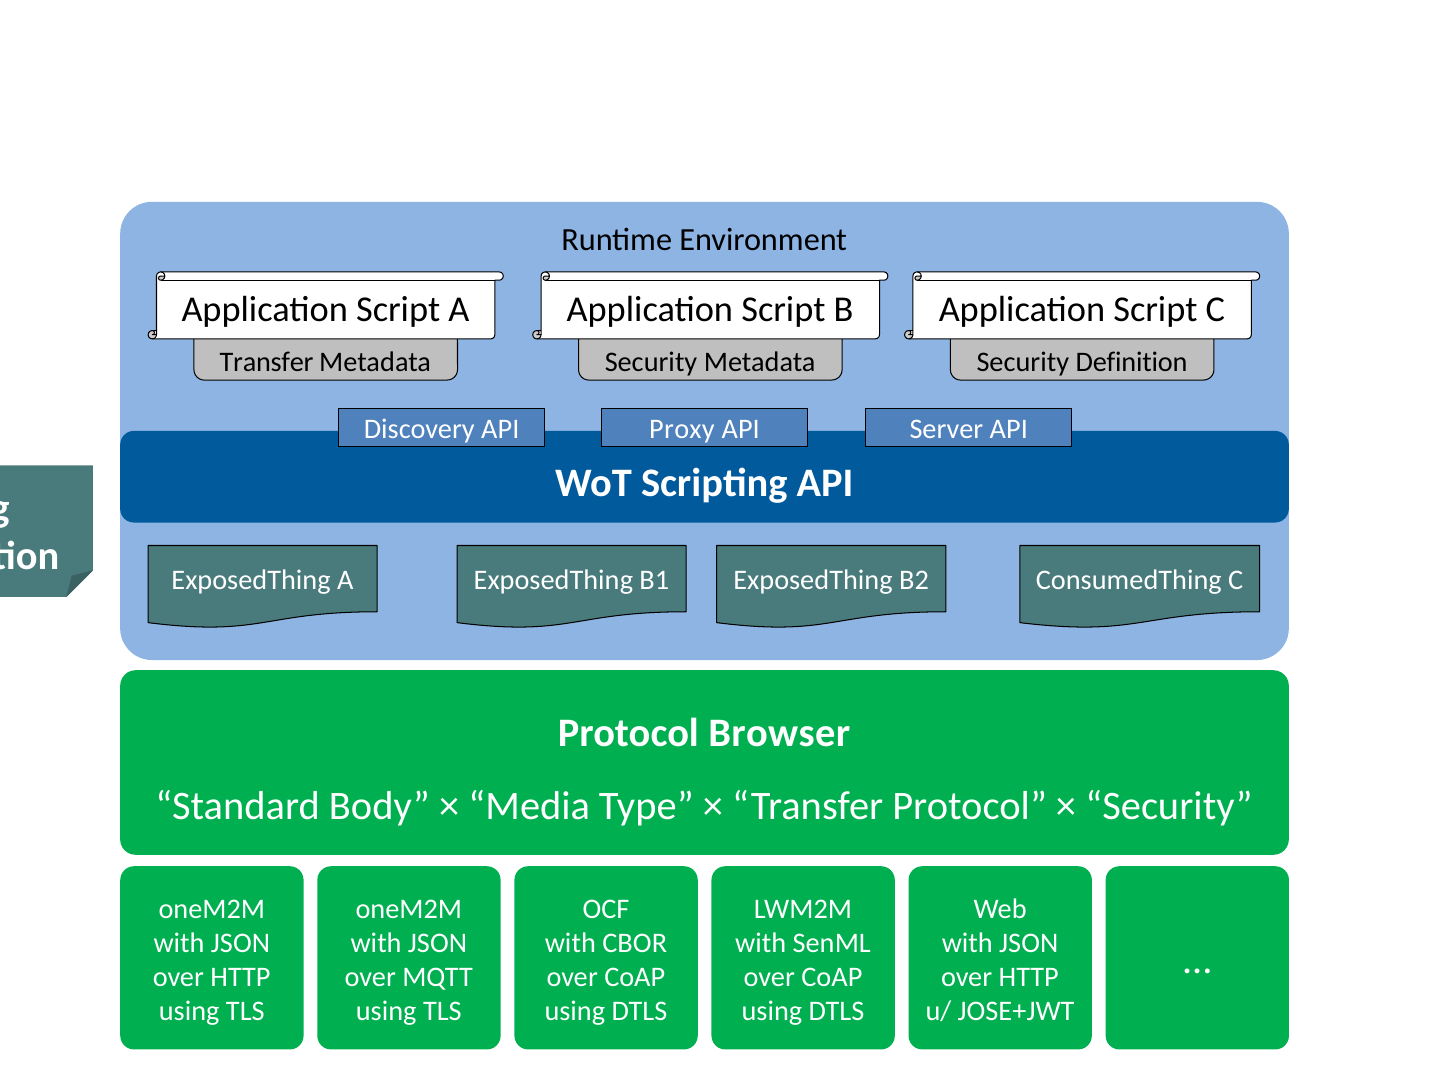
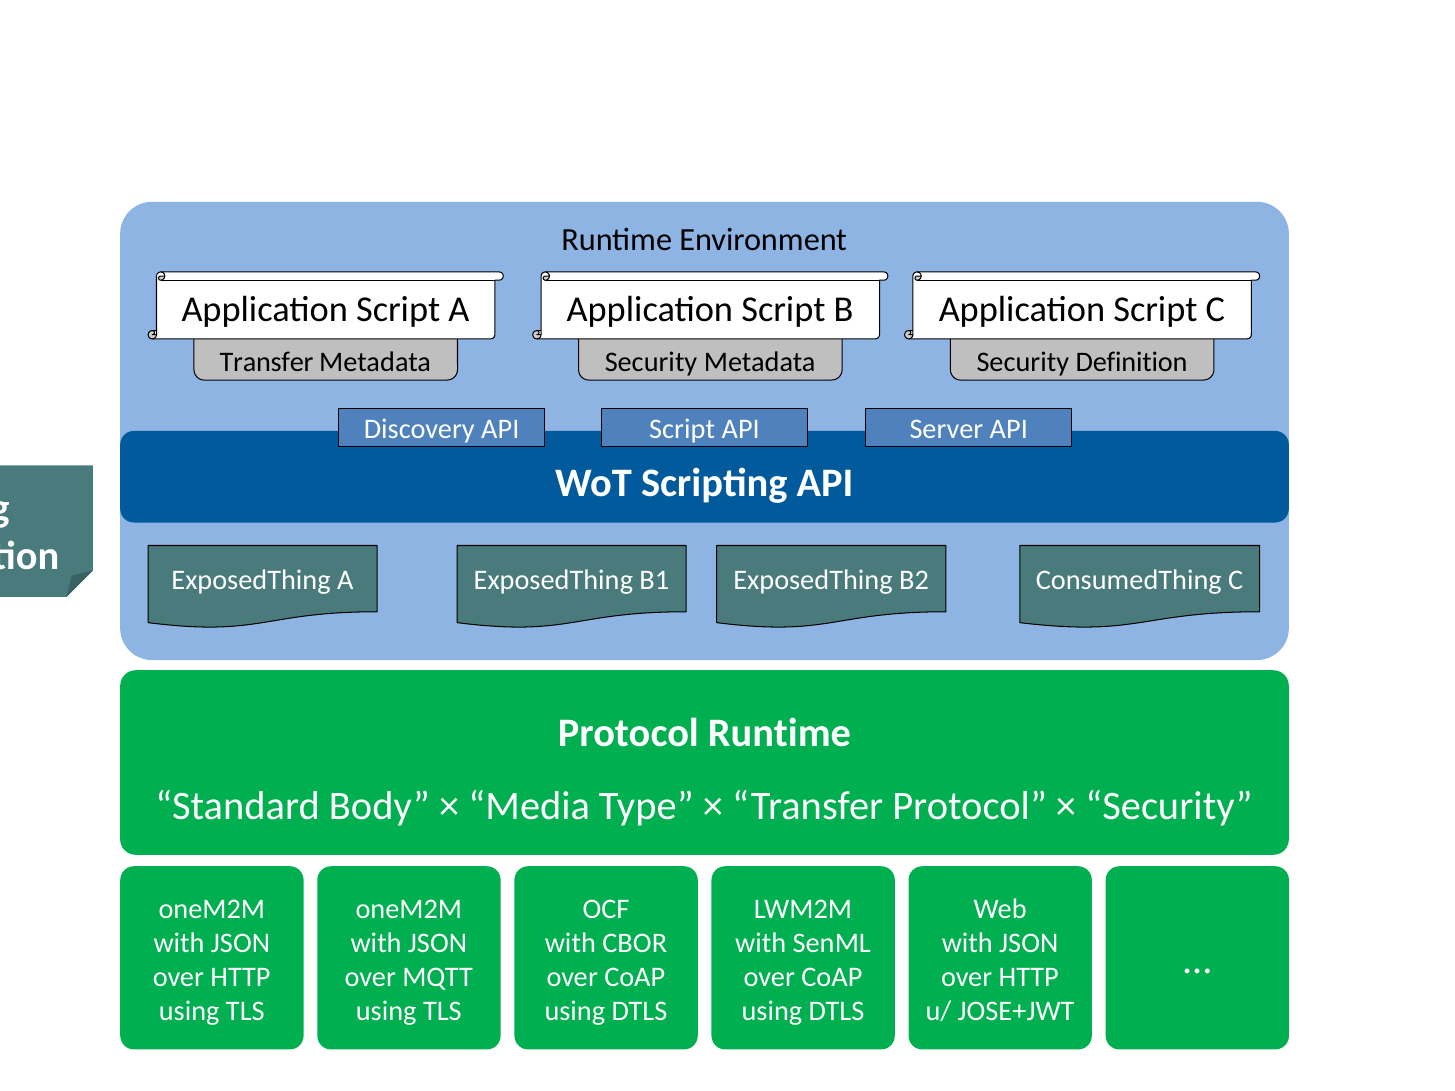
Proxy at (682, 430): Proxy -> Script
Protocol Browser: Browser -> Runtime
